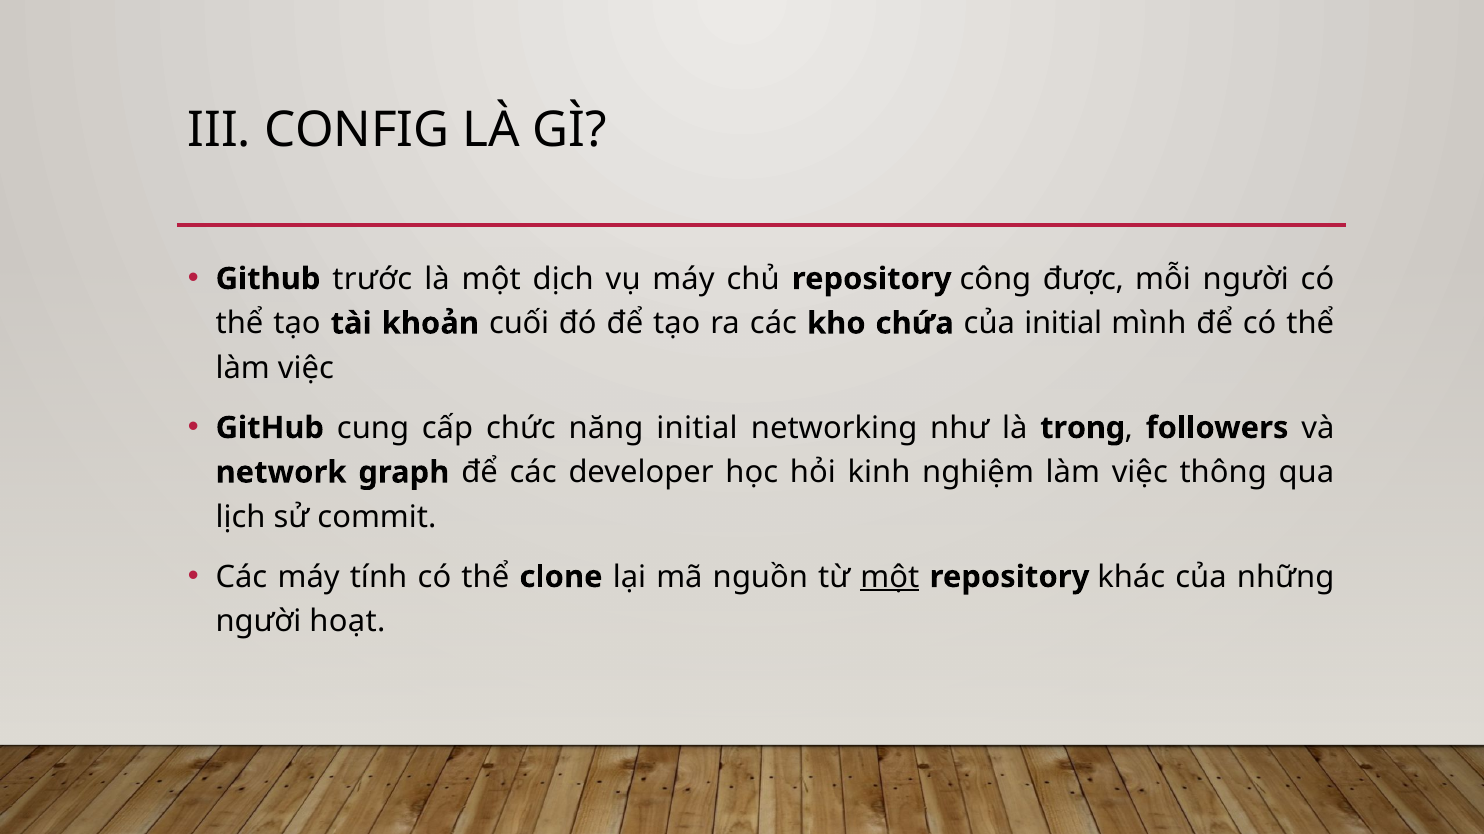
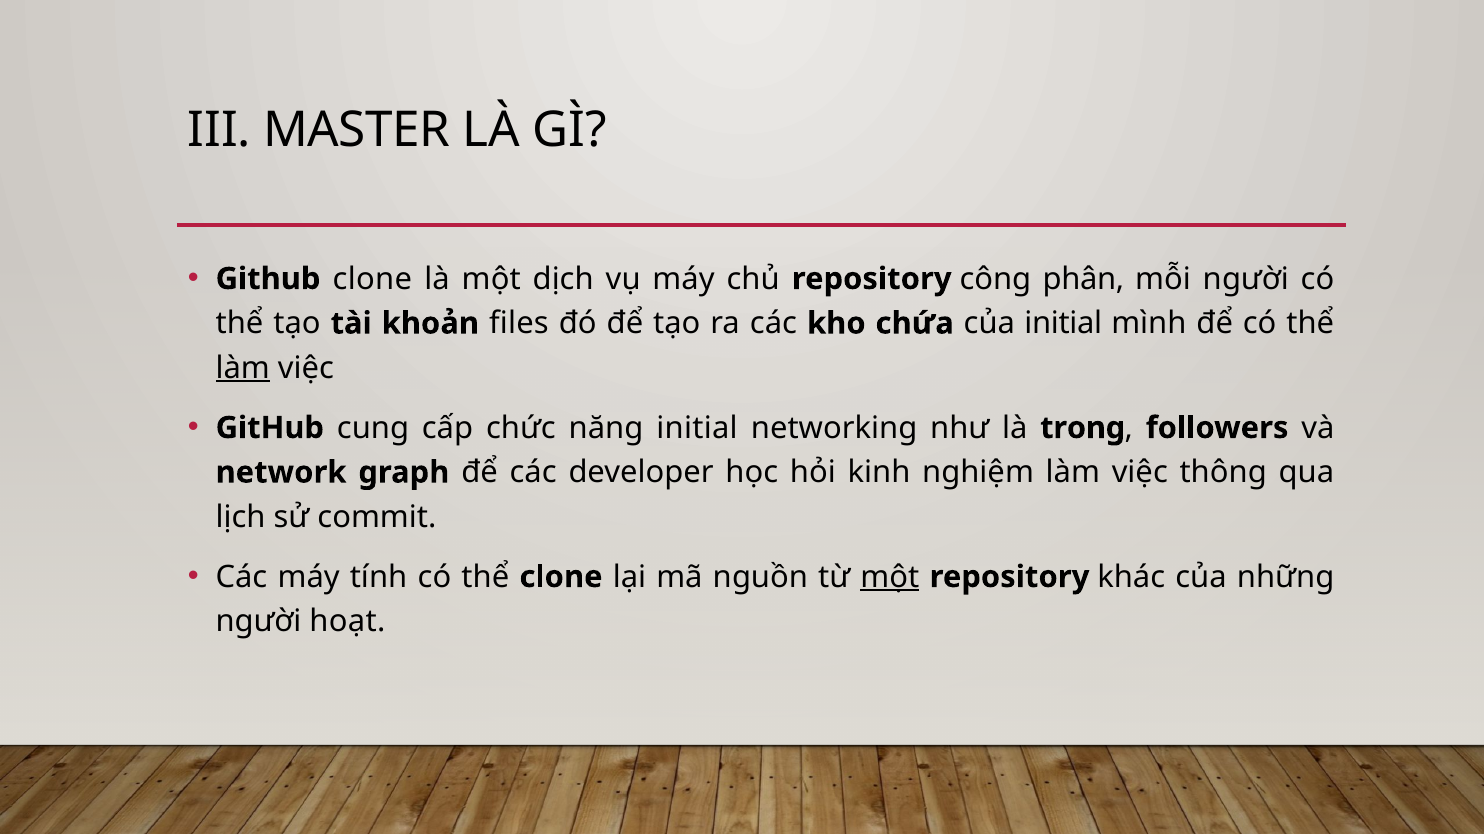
CONFIG: CONFIG -> MASTER
Github trước: trước -> clone
được: được -> phân
cuối: cuối -> files
làm at (243, 368) underline: none -> present
